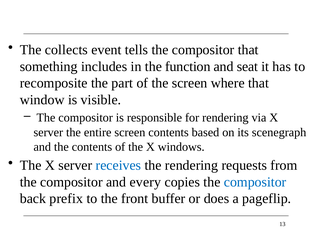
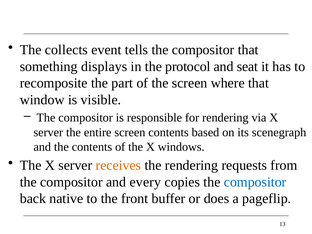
includes: includes -> displays
function: function -> protocol
receives colour: blue -> orange
prefix: prefix -> native
